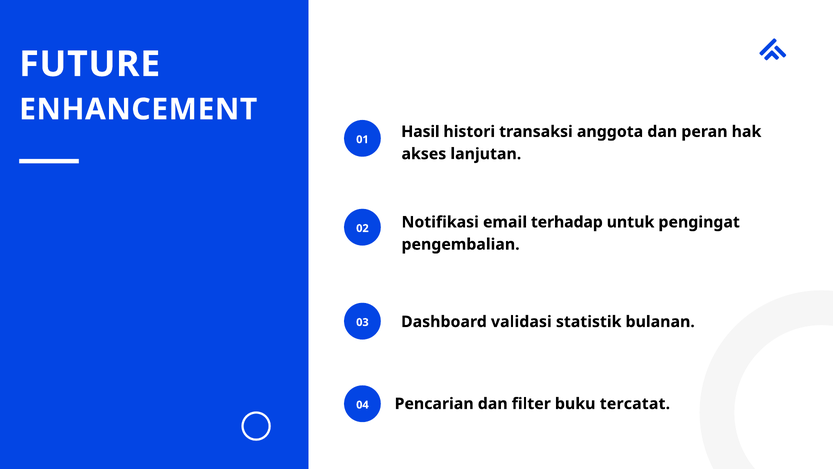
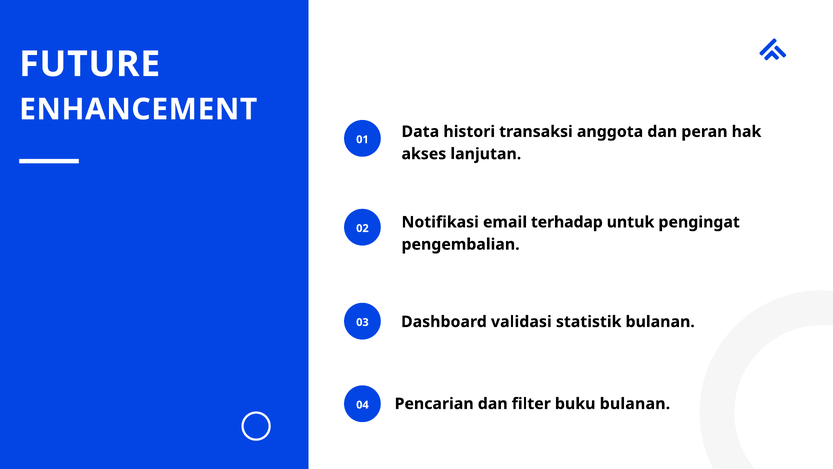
Hasil: Hasil -> Data
buku tercatat: tercatat -> bulanan
